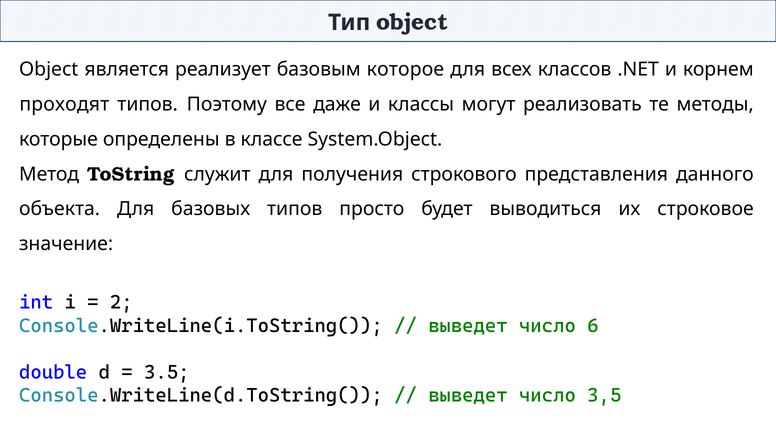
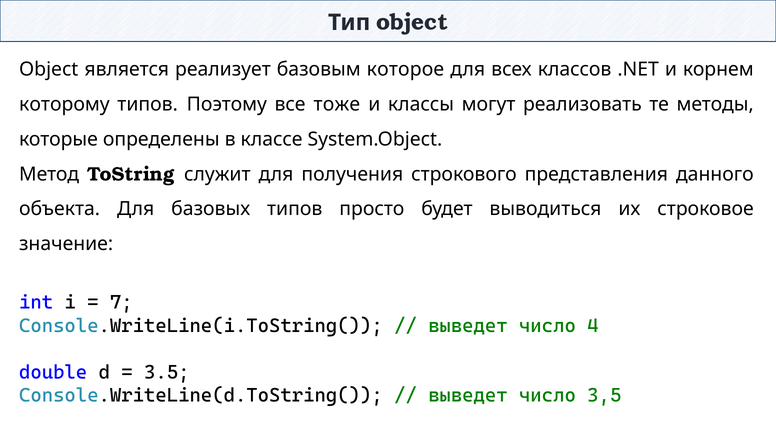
проходят: проходят -> которому
даже: даже -> тоже
2: 2 -> 7
6: 6 -> 4
